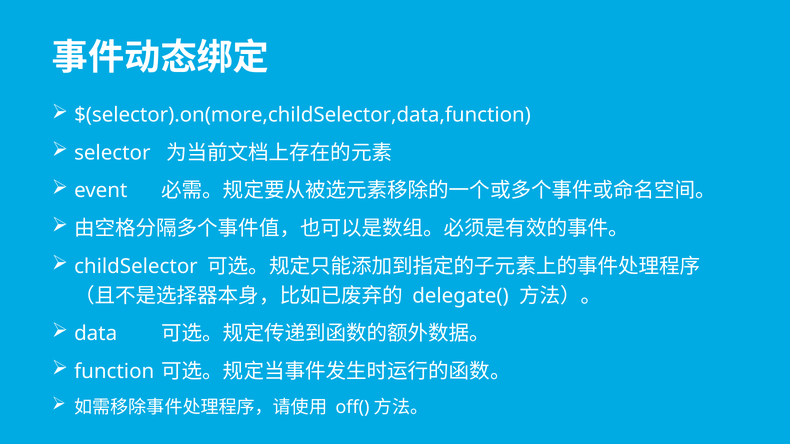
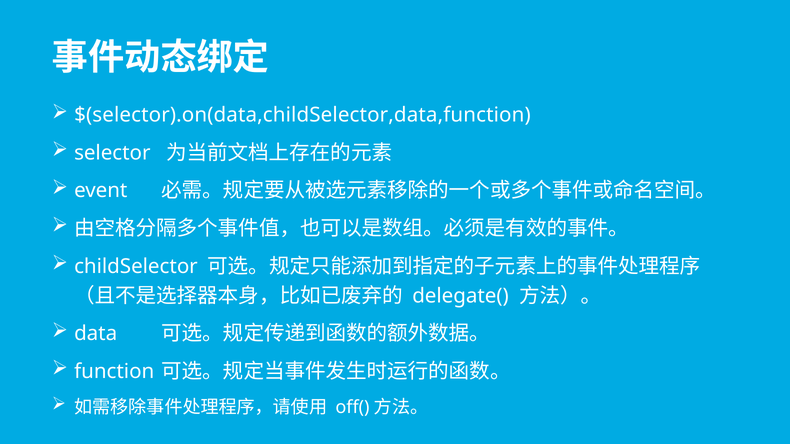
$(selector).on(more,childSelector,data,function: $(selector).on(more,childSelector,data,function -> $(selector).on(data,childSelector,data,function
